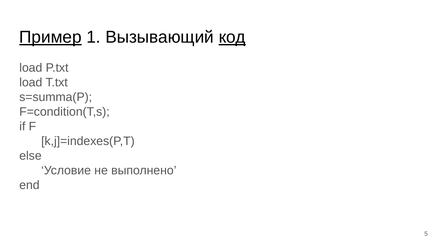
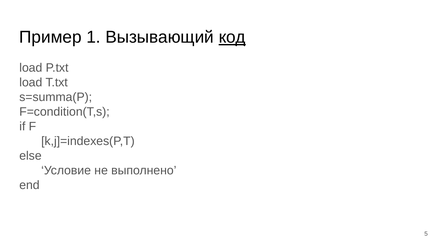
Пример underline: present -> none
